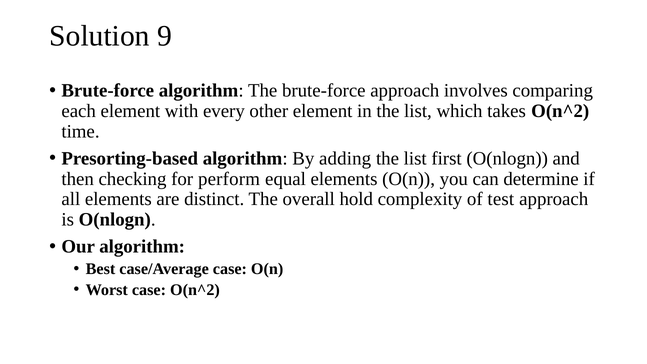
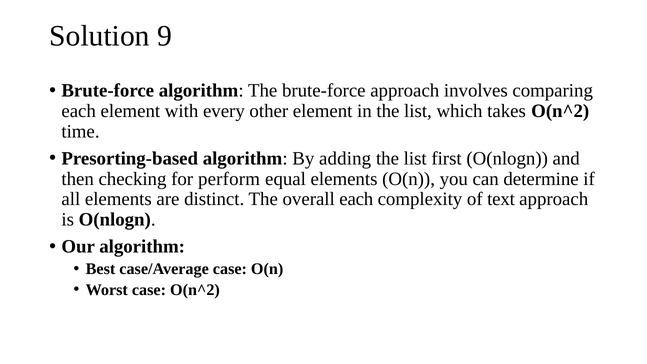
overall hold: hold -> each
test: test -> text
